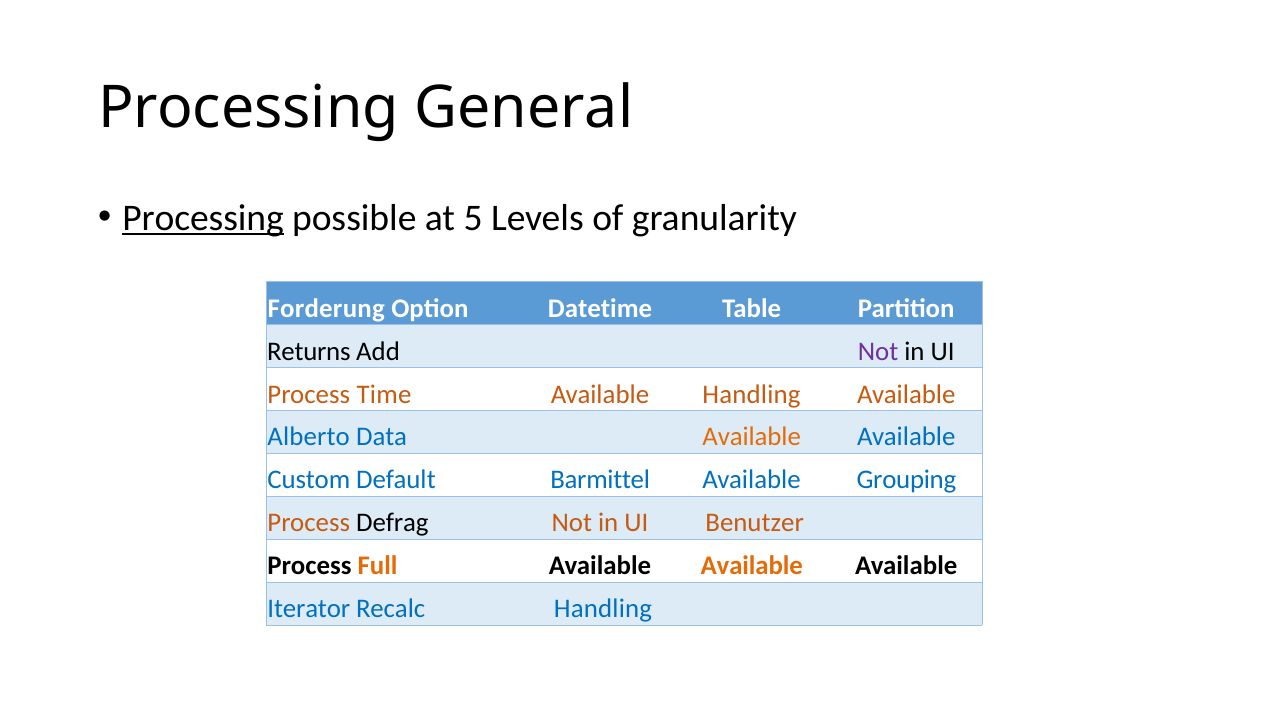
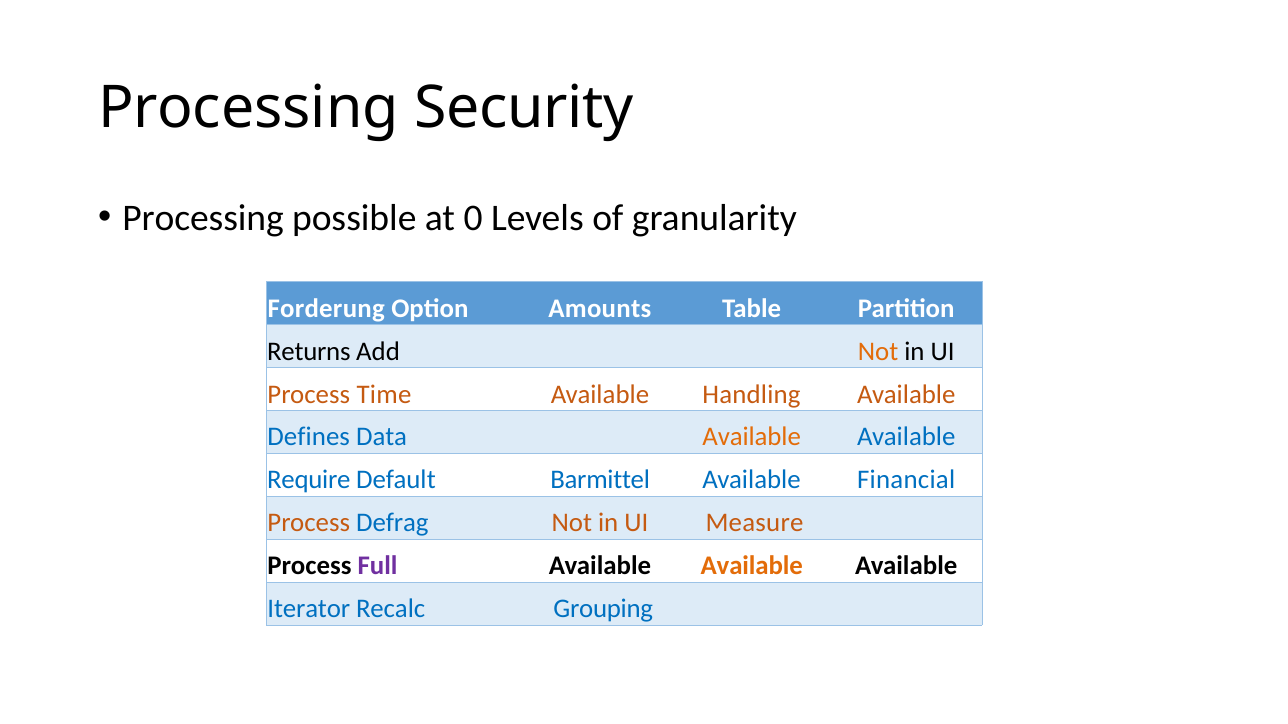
General: General -> Security
Processing at (203, 218) underline: present -> none
5: 5 -> 0
Datetime: Datetime -> Amounts
Not at (878, 351) colour: purple -> orange
Alberto: Alberto -> Defines
Custom: Custom -> Require
Grouping: Grouping -> Financial
Defrag colour: black -> blue
Benutzer: Benutzer -> Measure
Full colour: orange -> purple
Recalc Handling: Handling -> Grouping
